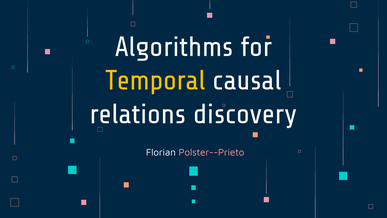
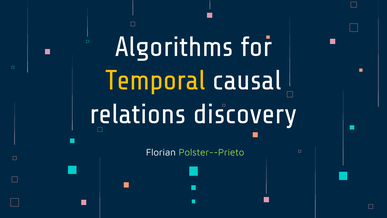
Polster--Prieto colour: pink -> light green
